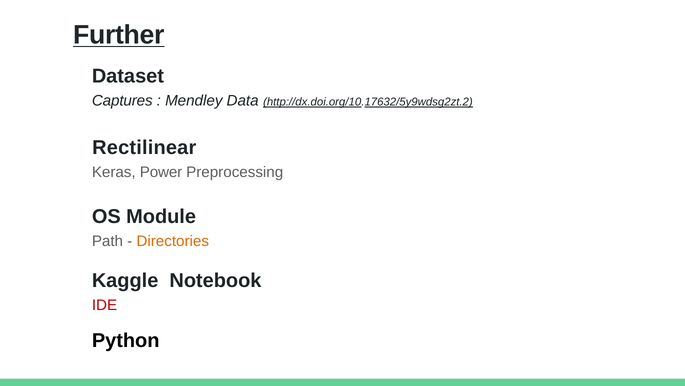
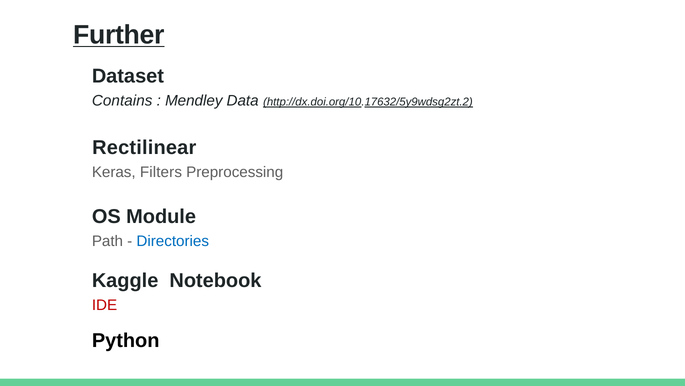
Captures: Captures -> Contains
Power: Power -> Filters
Directories colour: orange -> blue
